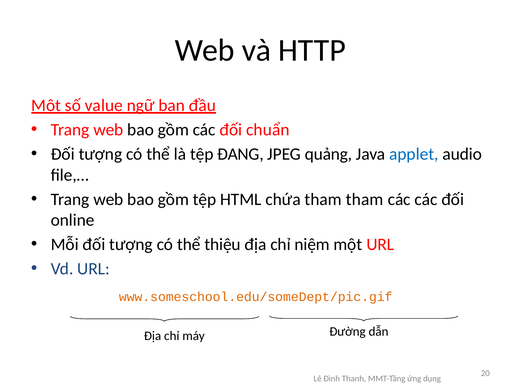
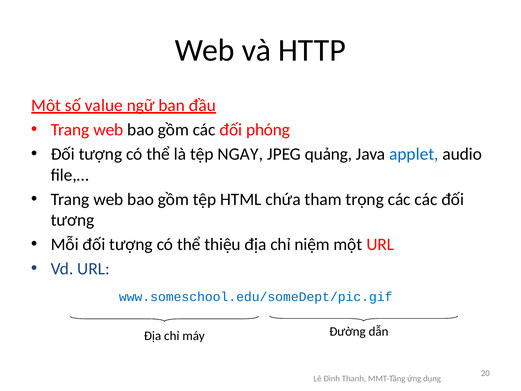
chuẩn: chuẩn -> phóng
ĐANG: ĐANG -> NGAY
tham tham: tham -> trọng
online: online -> tương
www.someschool.edu/someDept/pic.gif colour: orange -> blue
